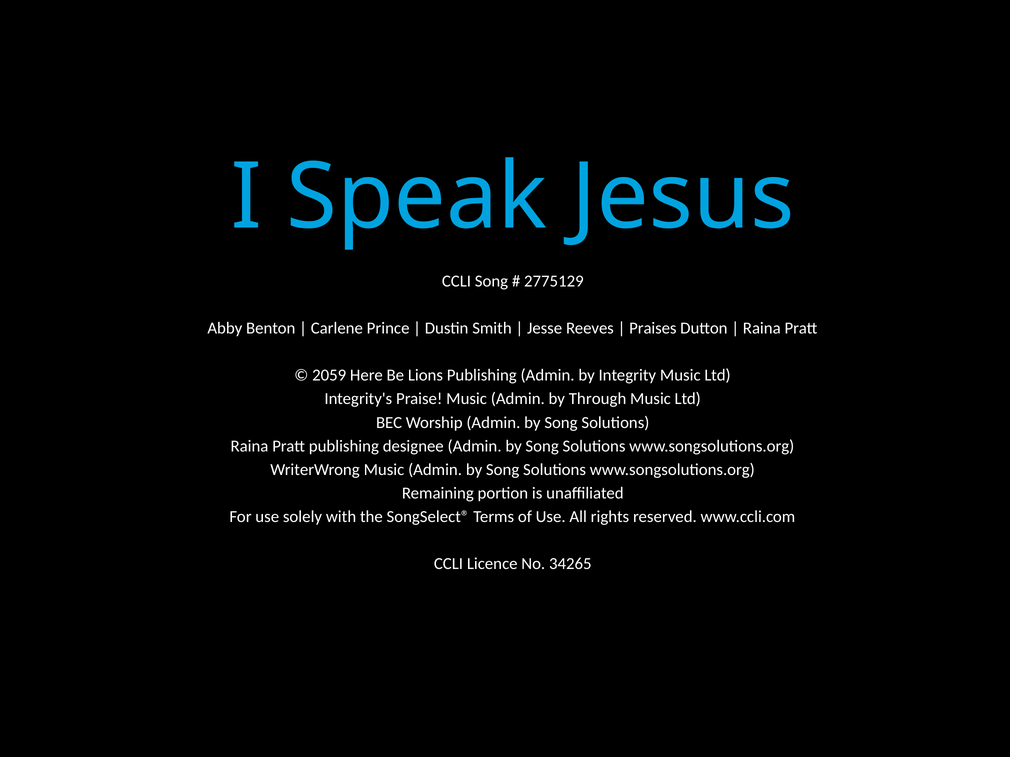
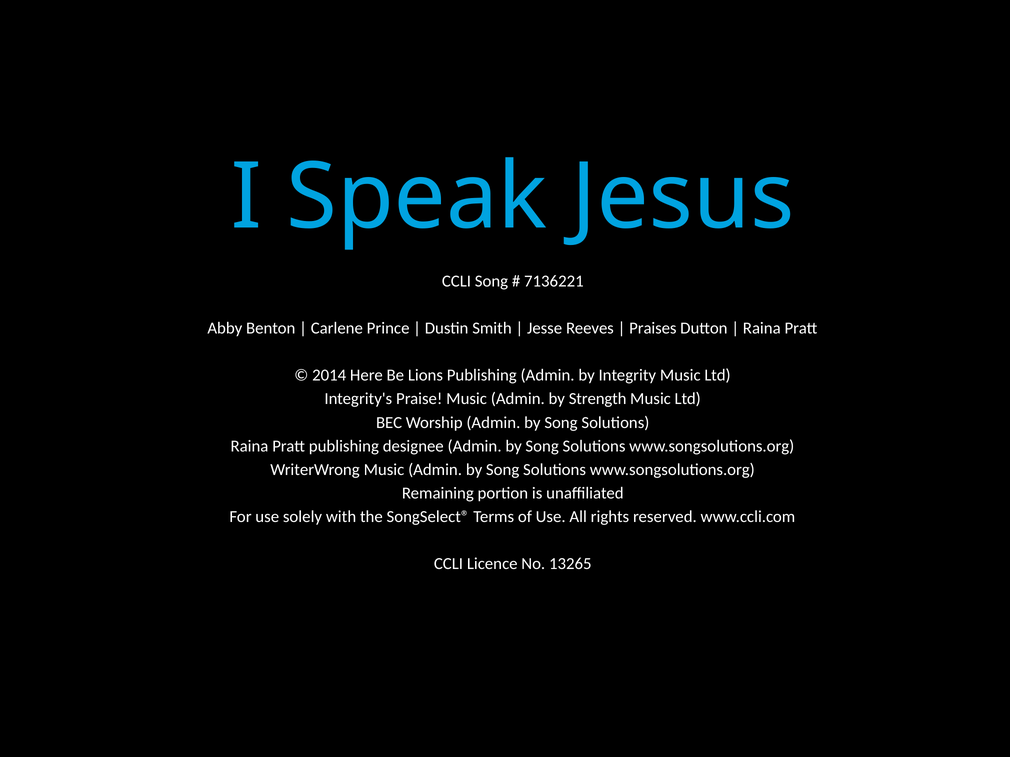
2775129: 2775129 -> 7136221
2059: 2059 -> 2014
Through: Through -> Strength
34265: 34265 -> 13265
